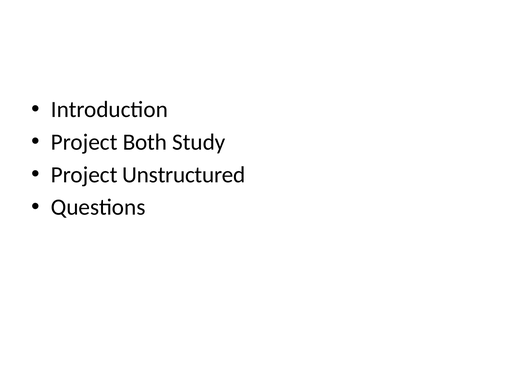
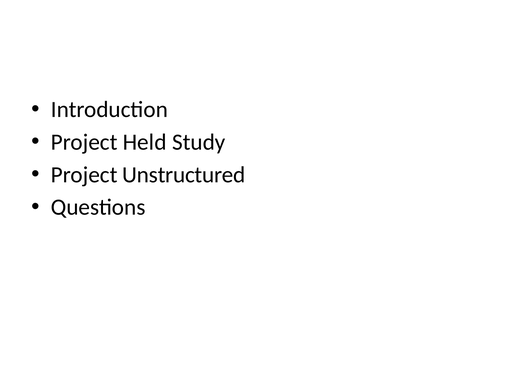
Both: Both -> Held
